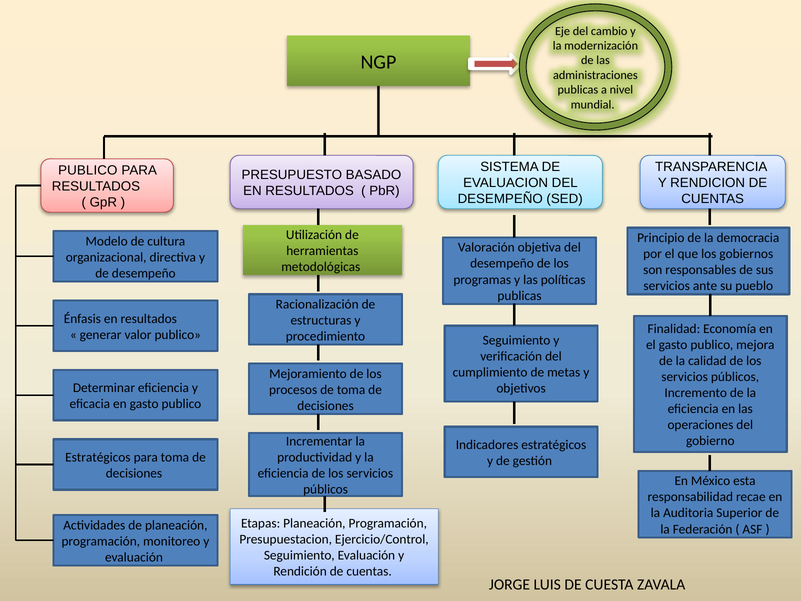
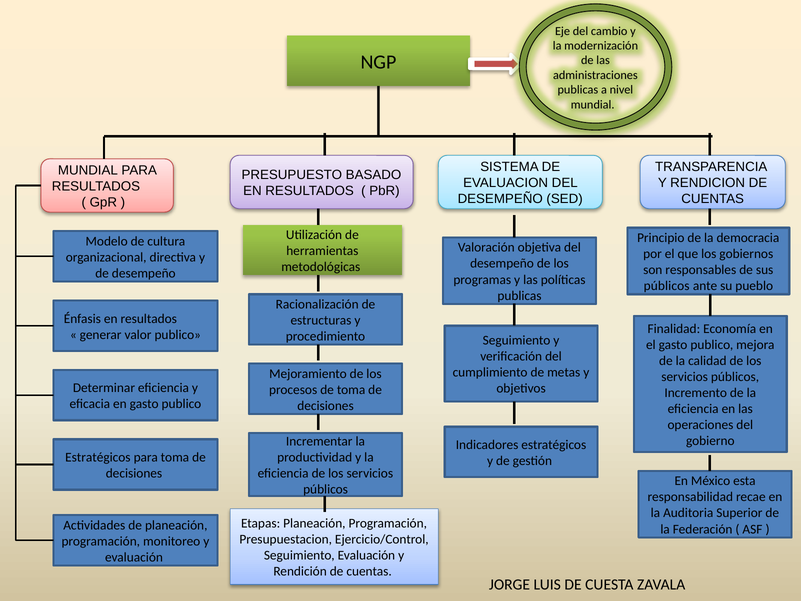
PUBLICO at (88, 170): PUBLICO -> MUNDIAL
servicios at (667, 286): servicios -> públicos
